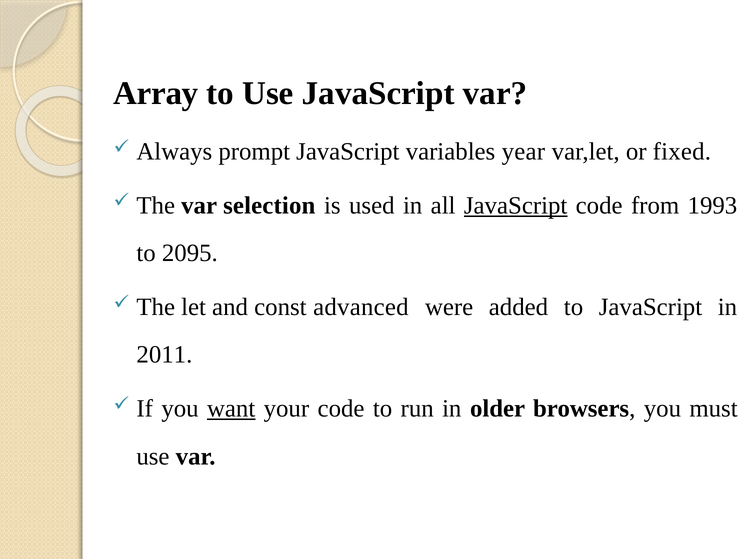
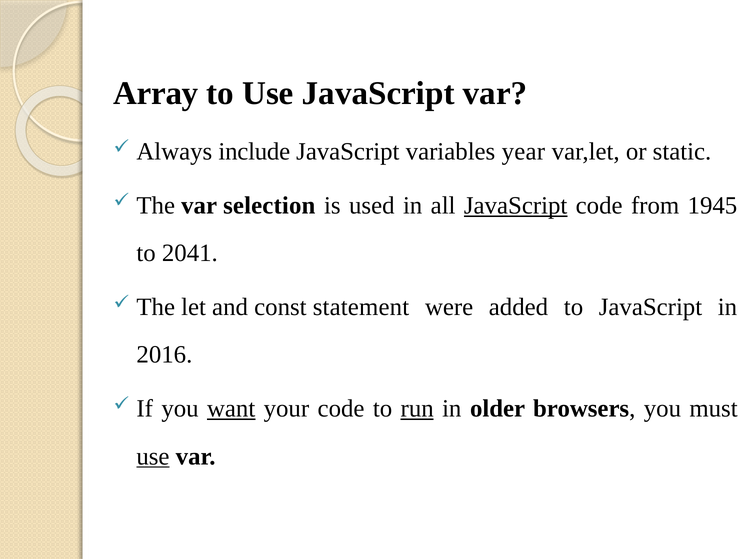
prompt: prompt -> include
fixed: fixed -> static
1993: 1993 -> 1945
2095: 2095 -> 2041
advanced: advanced -> statement
2011: 2011 -> 2016
run underline: none -> present
use at (153, 456) underline: none -> present
